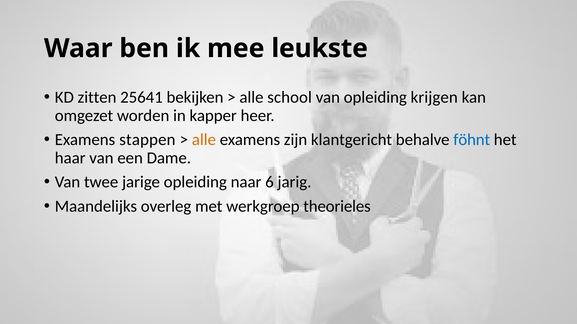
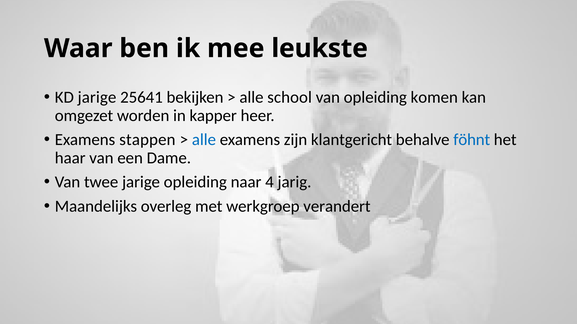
KD zitten: zitten -> jarige
krijgen: krijgen -> komen
alle at (204, 140) colour: orange -> blue
6: 6 -> 4
theorieles: theorieles -> verandert
